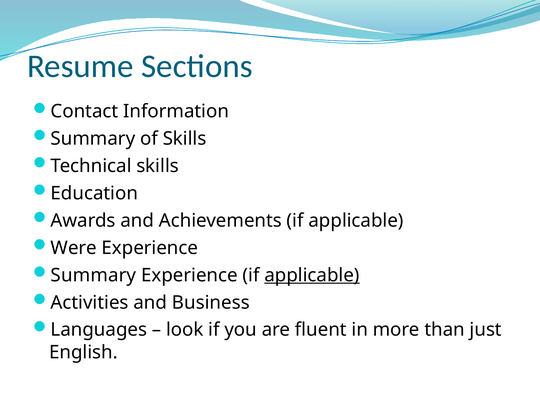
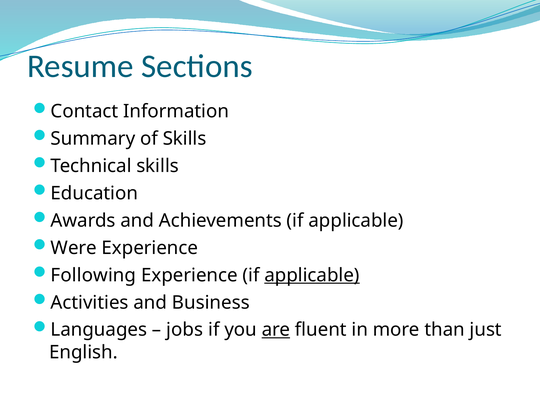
Summary at (93, 275): Summary -> Following
look: look -> jobs
are underline: none -> present
